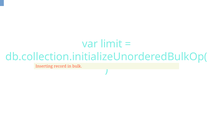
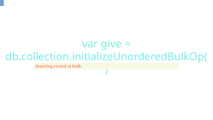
limit: limit -> give
